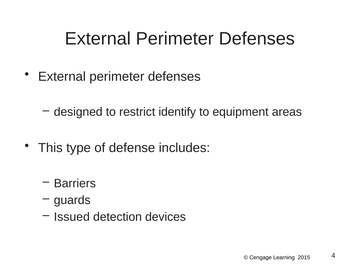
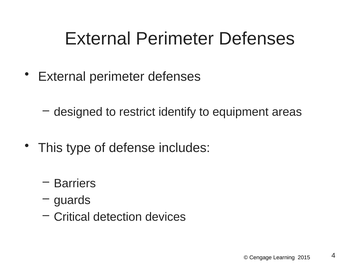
Issued: Issued -> Critical
